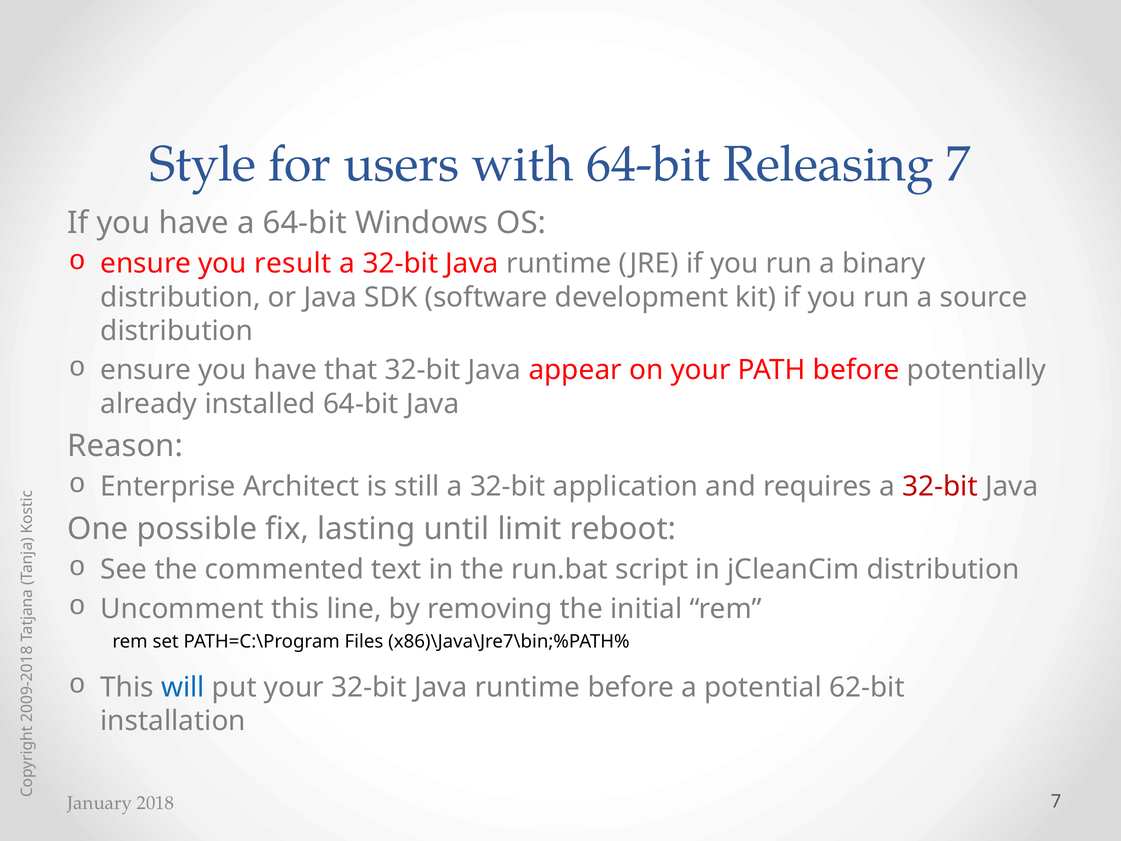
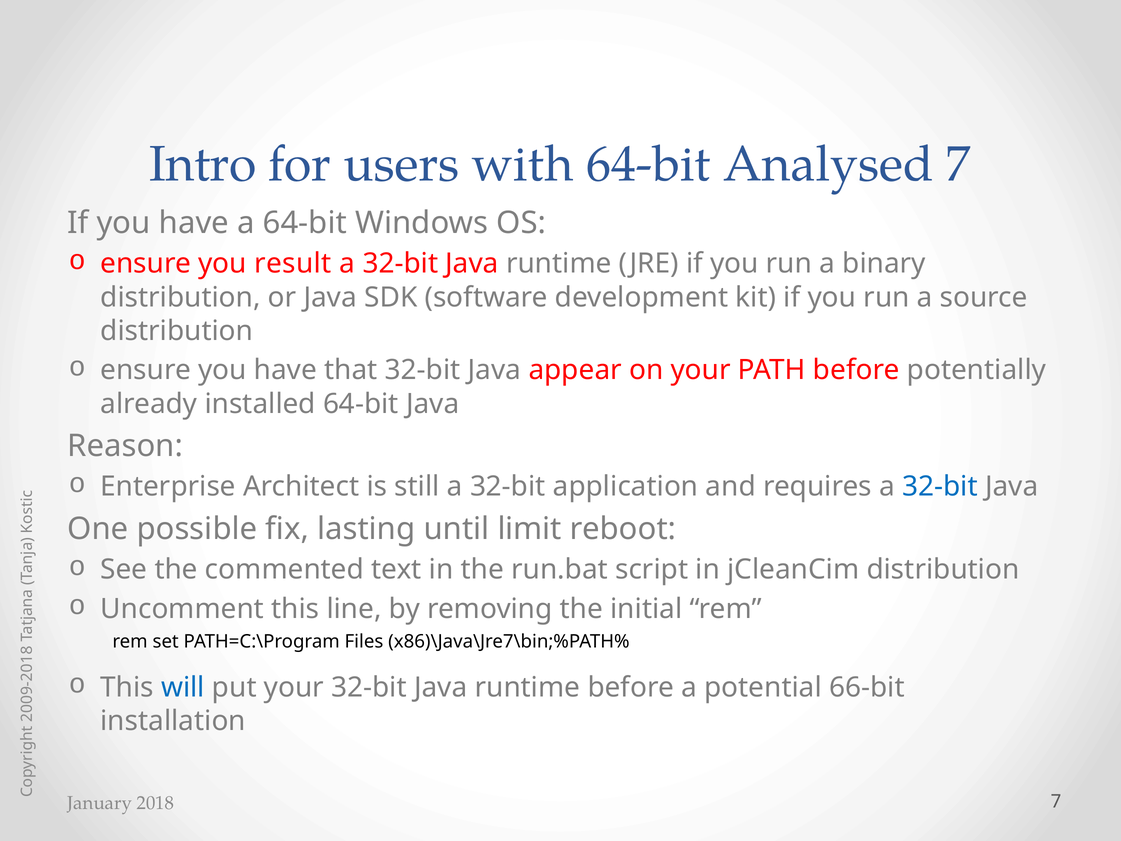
Style: Style -> Intro
Releasing: Releasing -> Analysed
32-bit at (940, 487) colour: red -> blue
62-bit: 62-bit -> 66-bit
